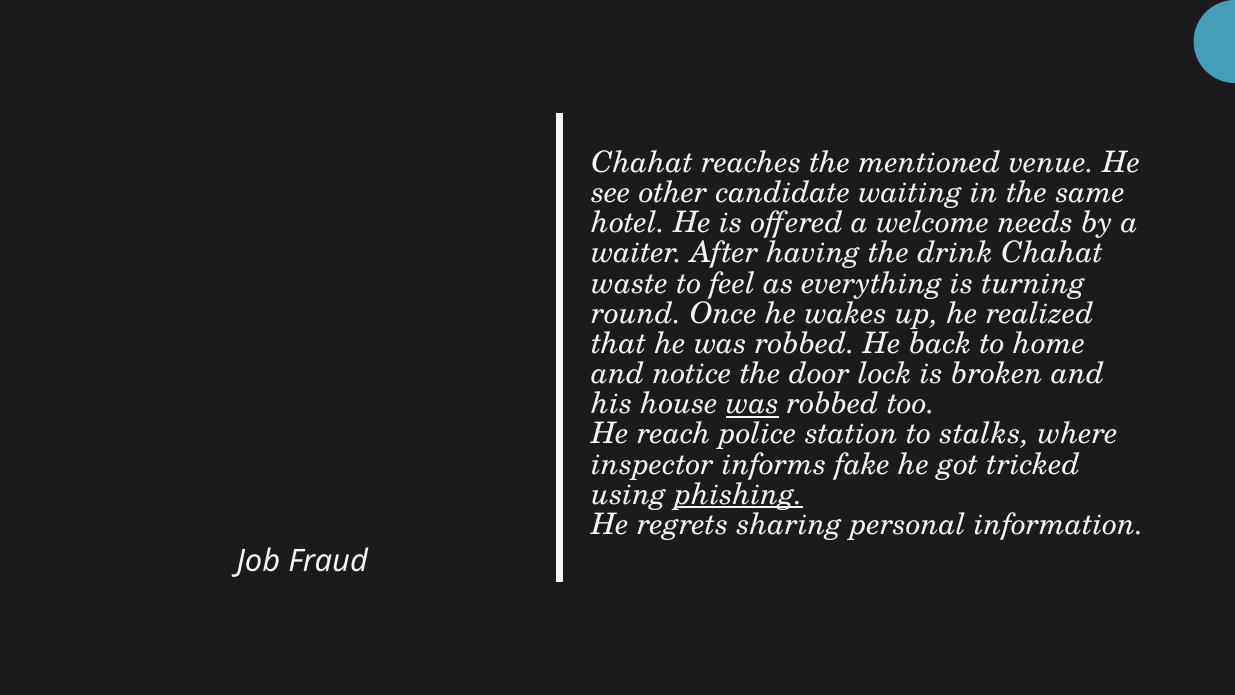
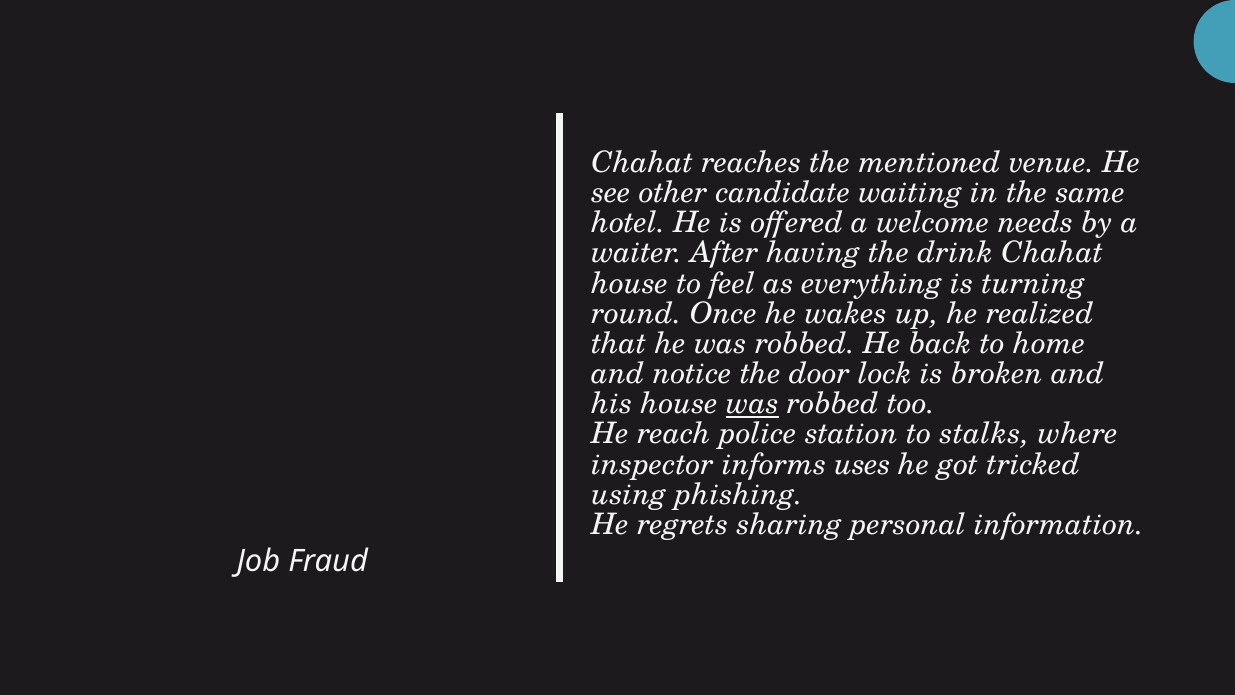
waste at (630, 283): waste -> house
fake: fake -> uses
phishing underline: present -> none
